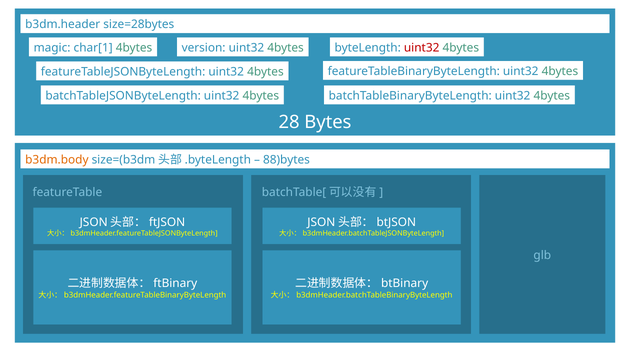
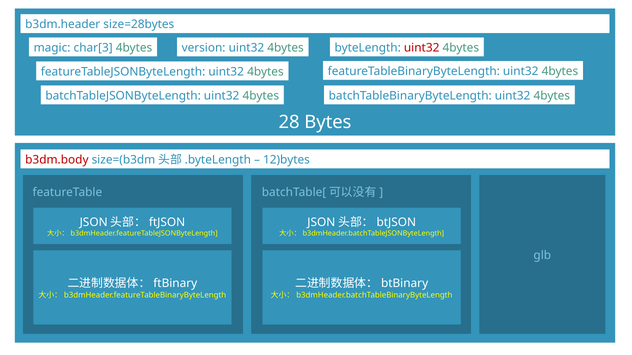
char[1: char[1 -> char[3
b3dm.body colour: orange -> red
88)bytes: 88)bytes -> 12)bytes
